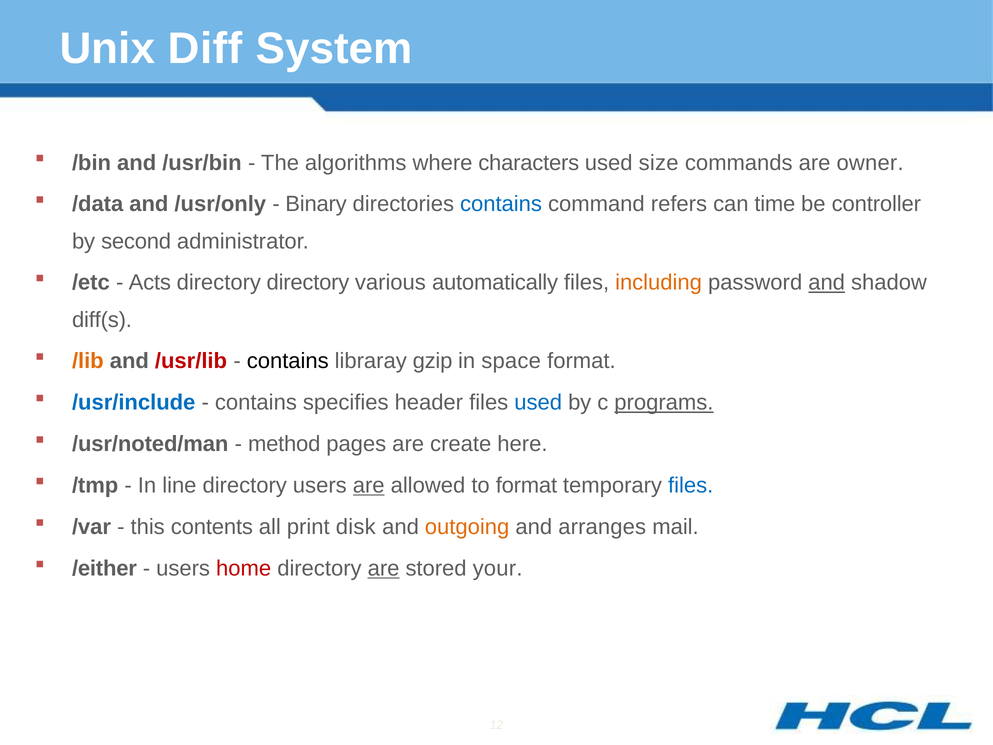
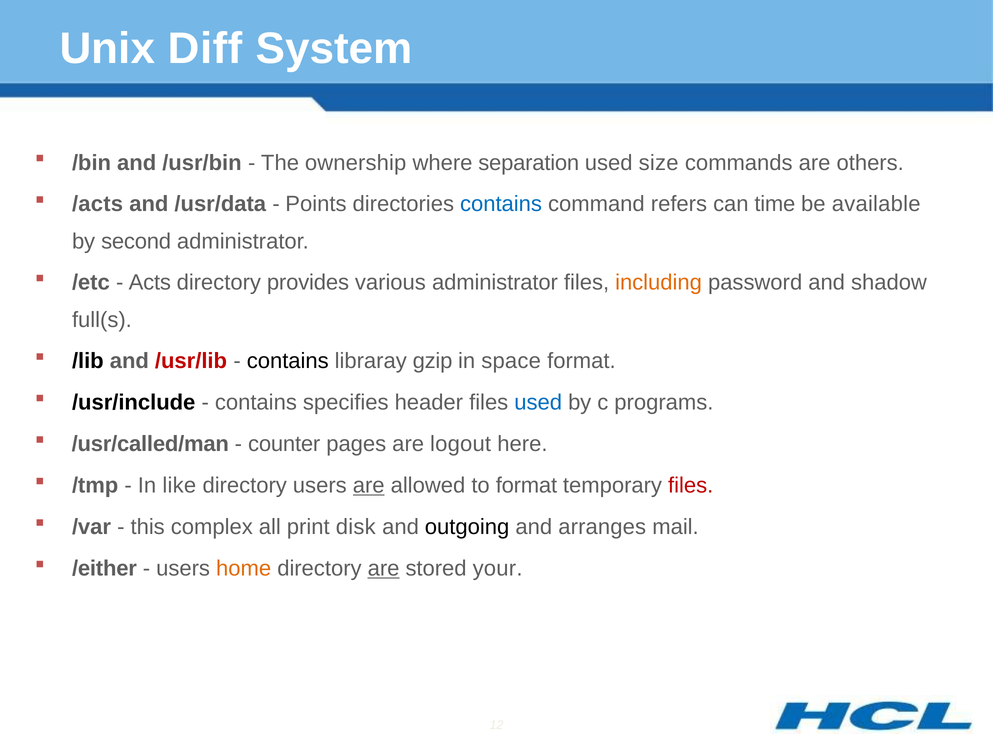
algorithms: algorithms -> ownership
characters: characters -> separation
owner: owner -> others
/data: /data -> /acts
/usr/only: /usr/only -> /usr/data
Binary: Binary -> Points
controller: controller -> available
directory directory: directory -> provides
various automatically: automatically -> administrator
and at (827, 283) underline: present -> none
diff(s: diff(s -> full(s
/lib colour: orange -> black
/usr/include colour: blue -> black
programs underline: present -> none
/usr/noted/man: /usr/noted/man -> /usr/called/man
method: method -> counter
create: create -> logout
line: line -> like
files at (691, 485) colour: blue -> red
contents: contents -> complex
outgoing colour: orange -> black
home colour: red -> orange
